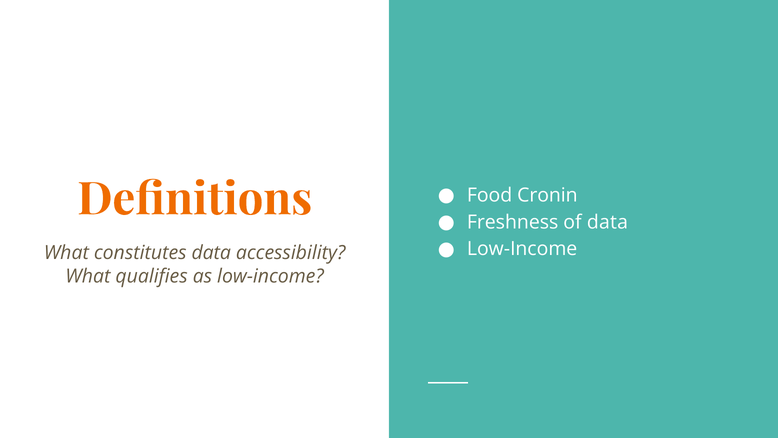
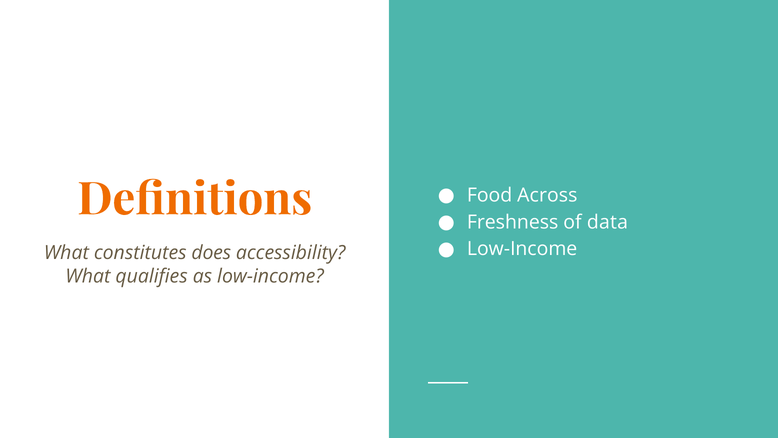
Cronin: Cronin -> Across
constitutes data: data -> does
